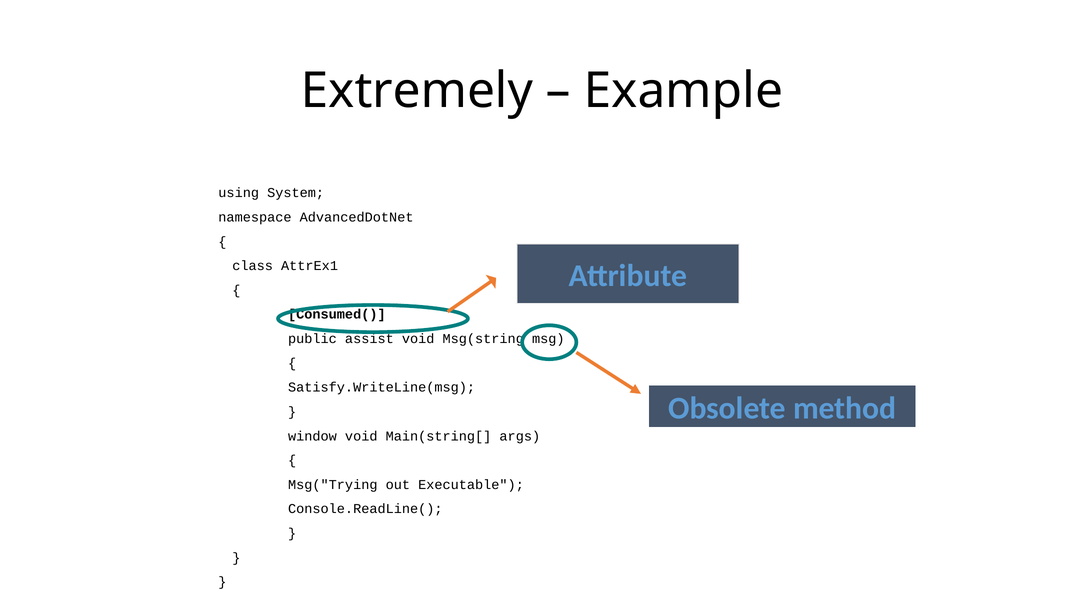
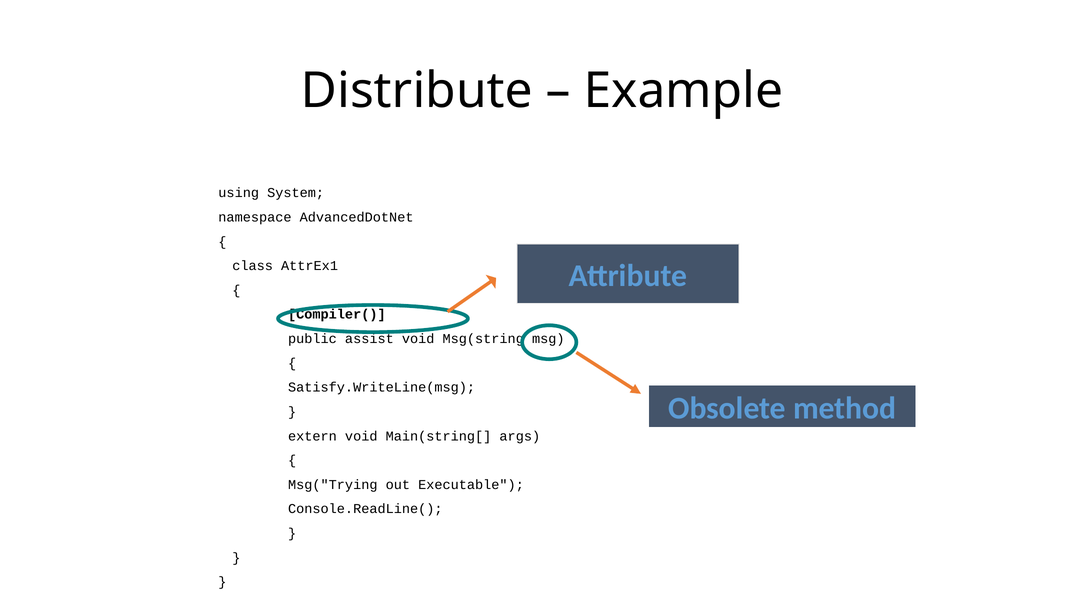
Extremely: Extremely -> Distribute
Consumed(: Consumed( -> Compiler(
window: window -> extern
